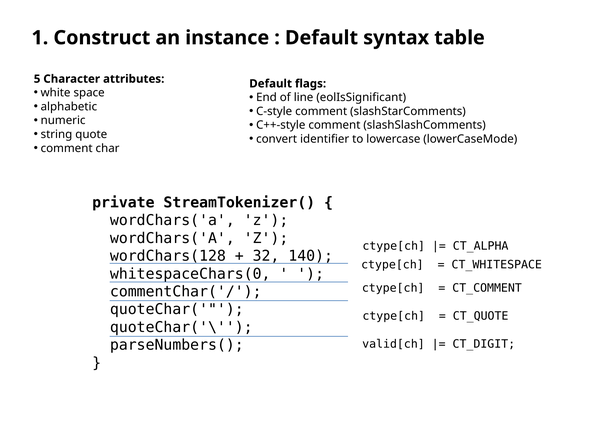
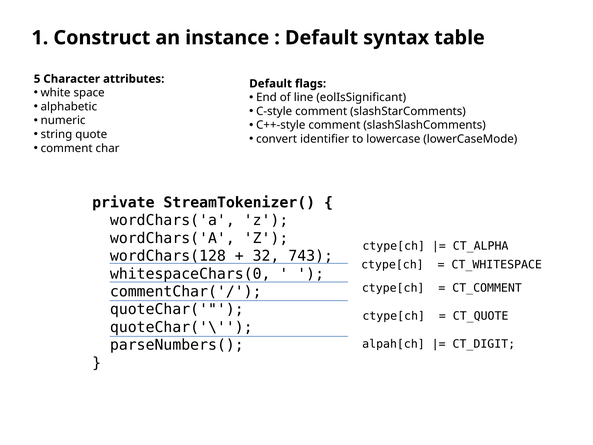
140: 140 -> 743
valid[ch: valid[ch -> alpah[ch
